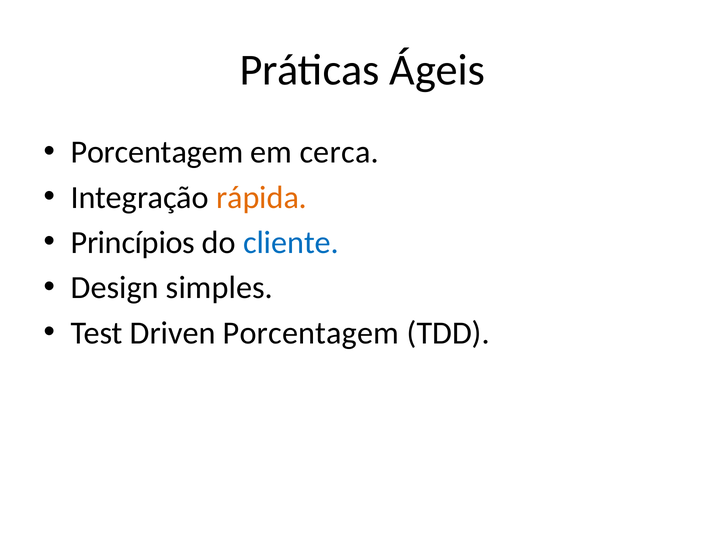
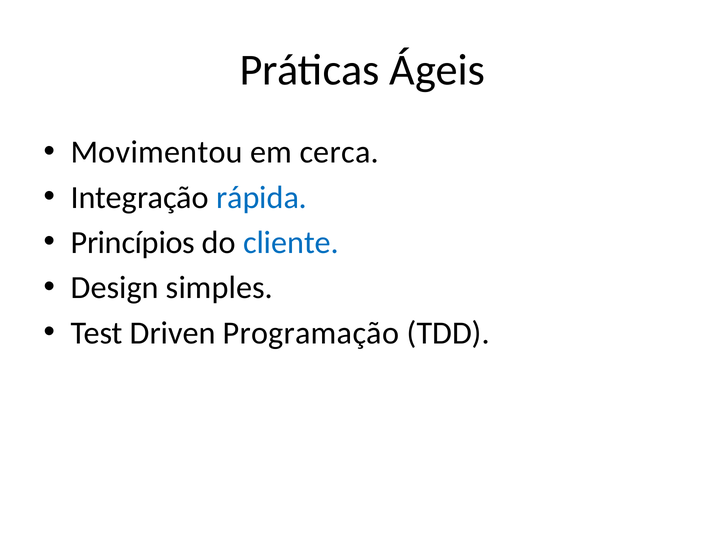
Porcentagem at (157, 152): Porcentagem -> Movimentou
rápida colour: orange -> blue
Driven Porcentagem: Porcentagem -> Programação
